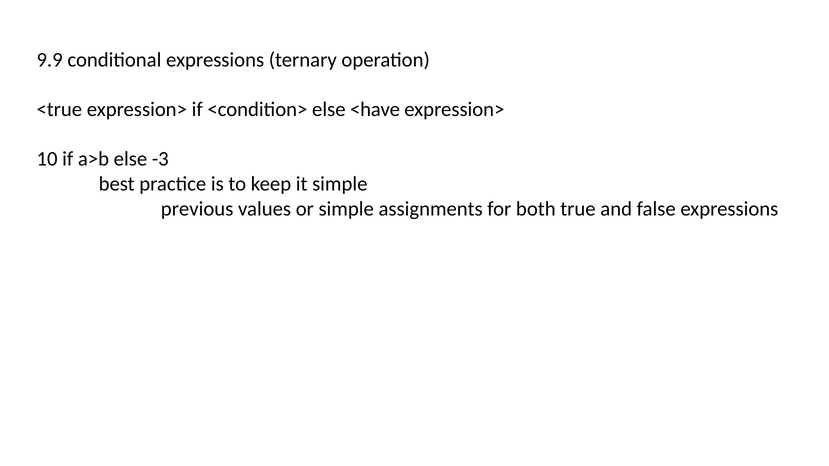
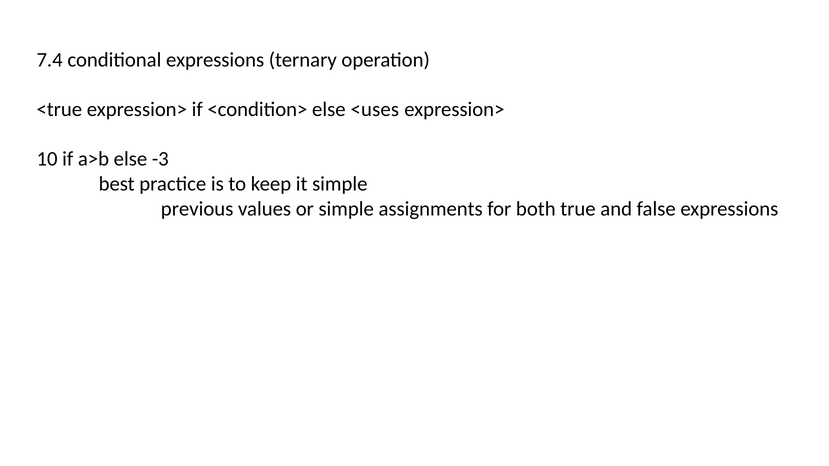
9.9: 9.9 -> 7.4
<have: <have -> <uses
